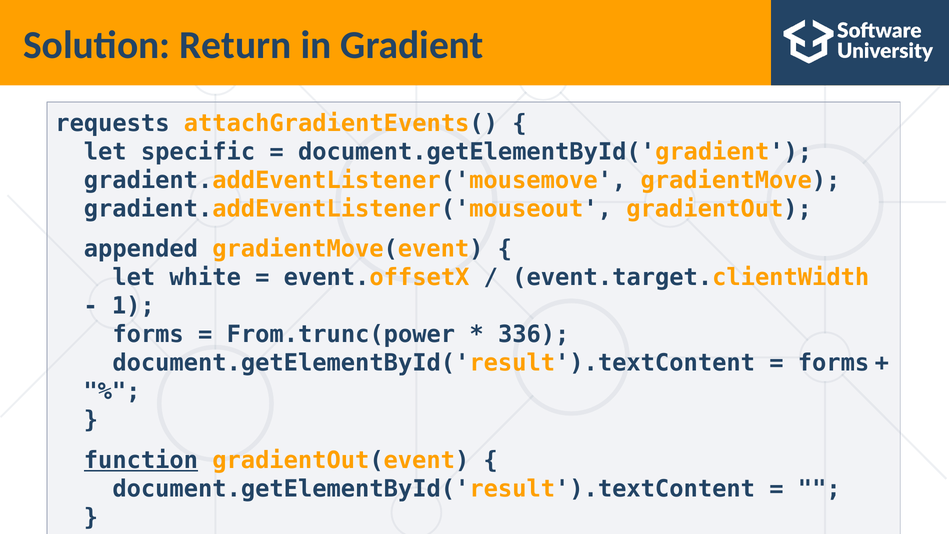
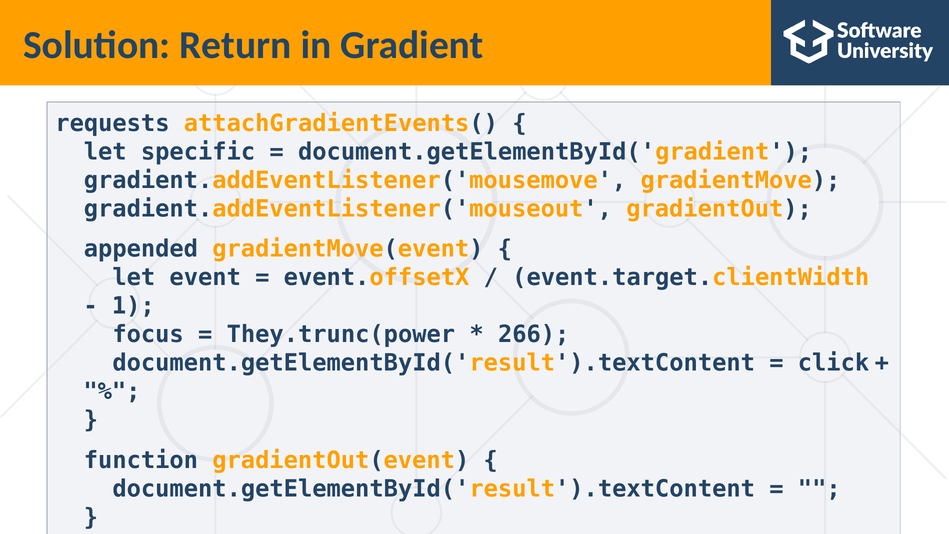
white: white -> event
forms at (148, 334): forms -> focus
From.trunc(power: From.trunc(power -> They.trunc(power
336: 336 -> 266
forms at (834, 363): forms -> click
function underline: present -> none
